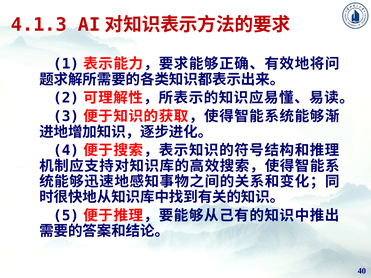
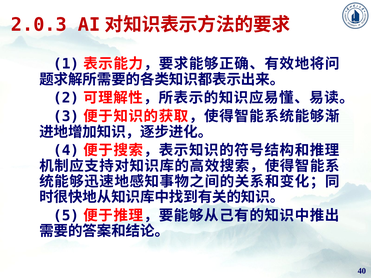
4.1.3: 4.1.3 -> 2.0.3
